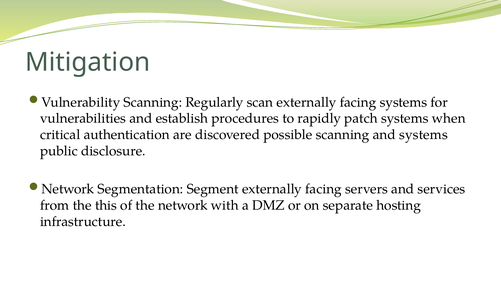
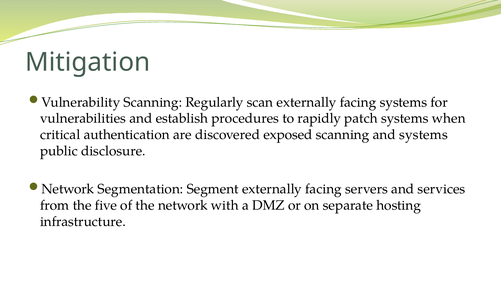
possible: possible -> exposed
this: this -> five
